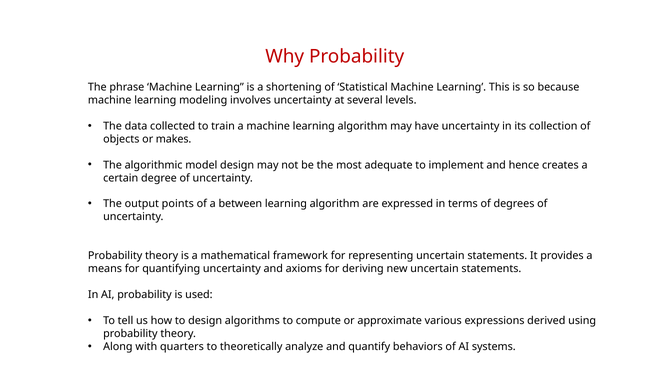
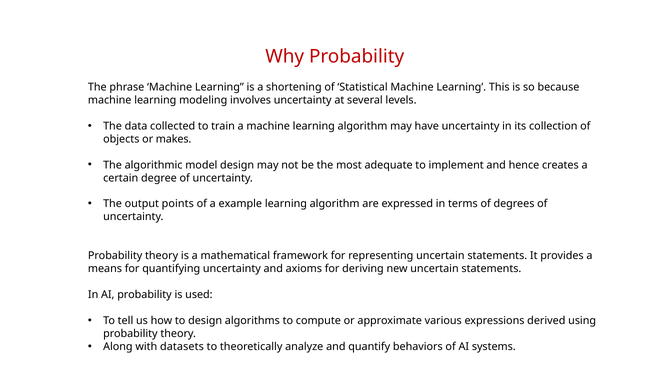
between: between -> example
quarters: quarters -> datasets
